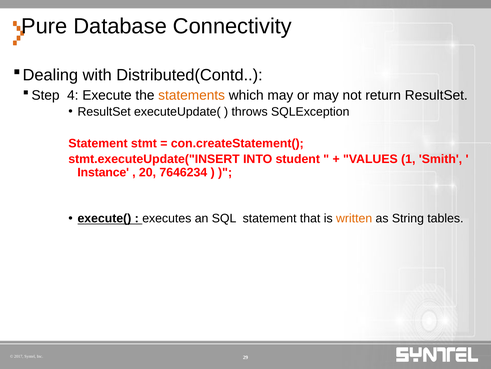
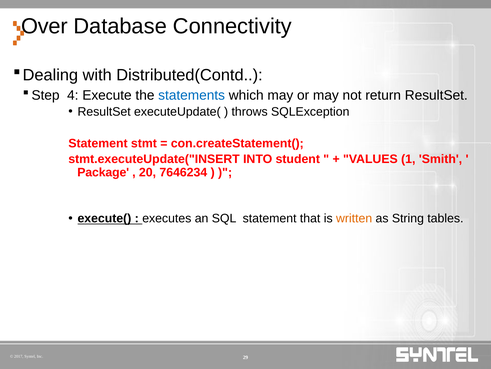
Pure: Pure -> Over
statements colour: orange -> blue
Instance: Instance -> Package
